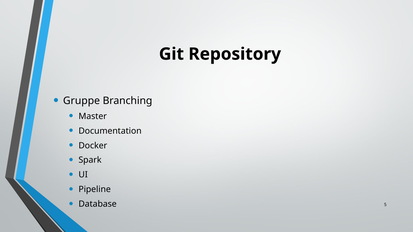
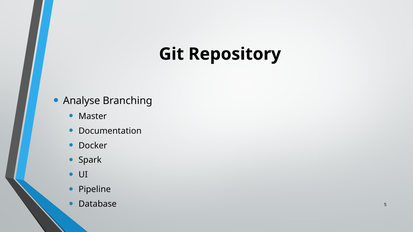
Gruppe: Gruppe -> Analyse
